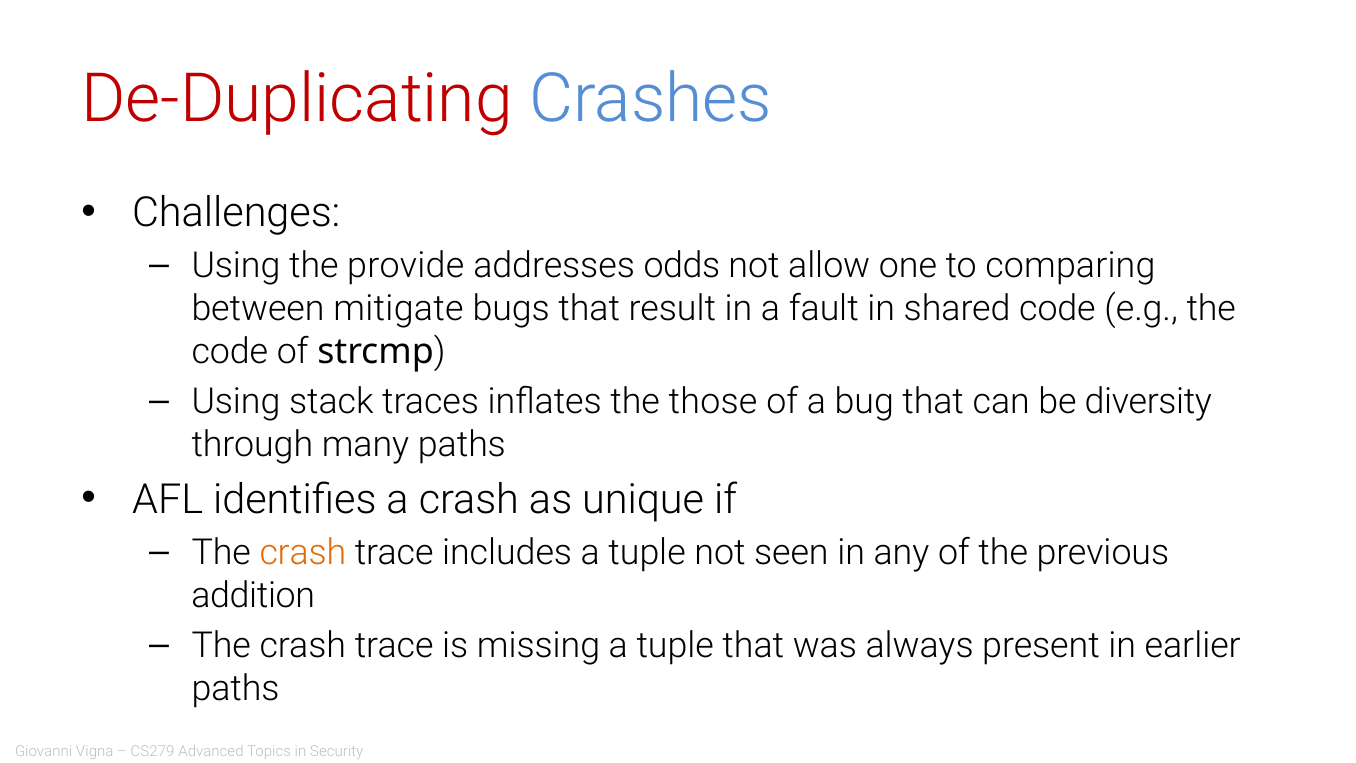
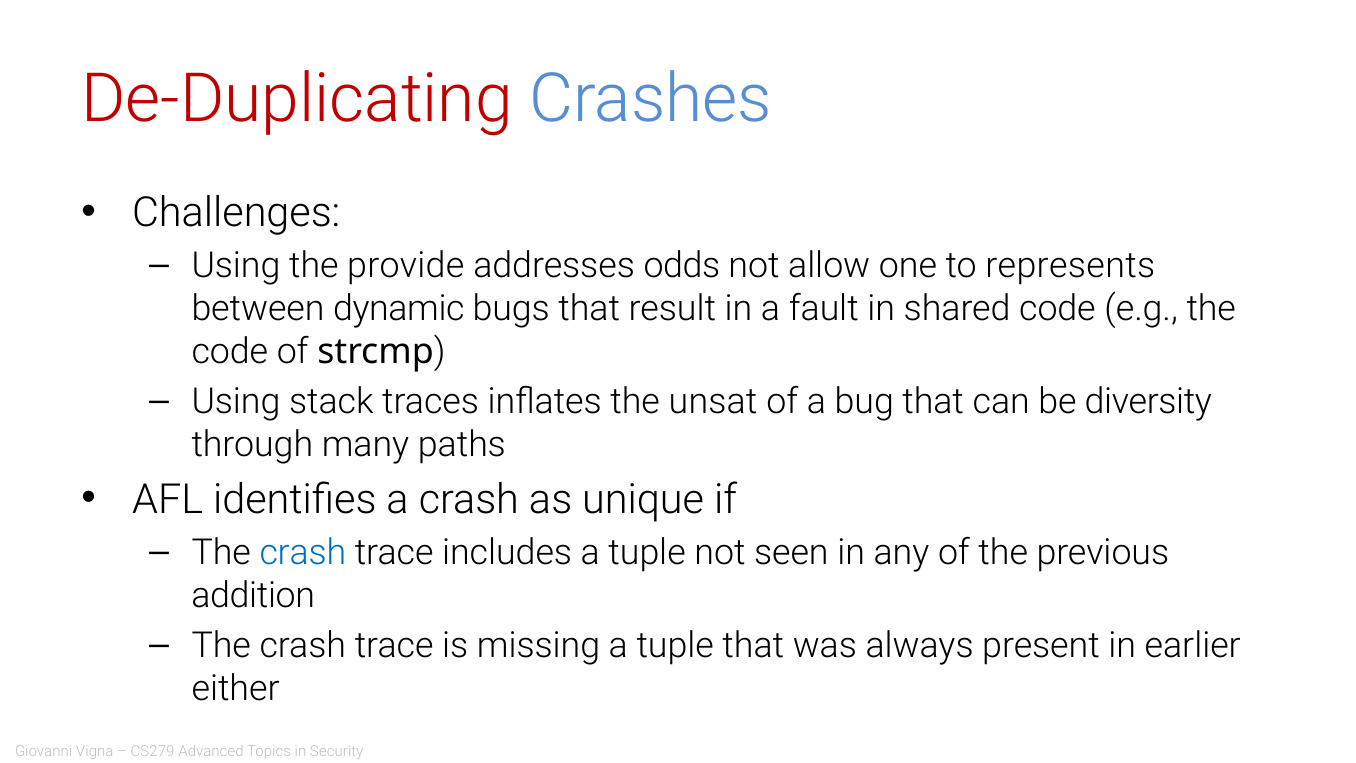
comparing: comparing -> represents
mitigate: mitigate -> dynamic
those: those -> unsat
crash at (303, 552) colour: orange -> blue
paths at (236, 688): paths -> either
